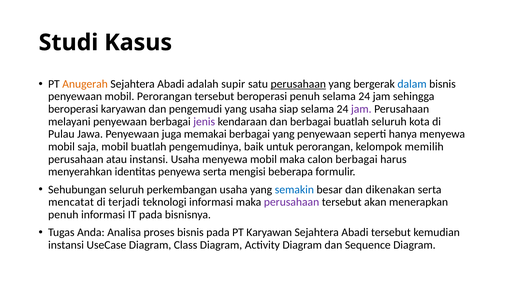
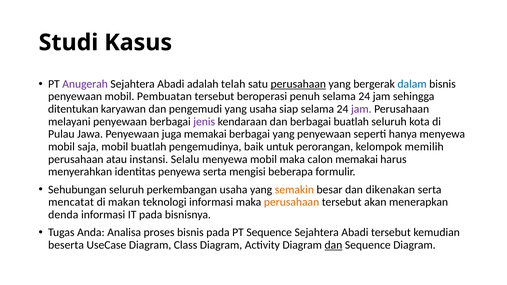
Anugerah colour: orange -> purple
supir: supir -> telah
mobil Perorangan: Perorangan -> Pembuatan
beroperasi at (73, 109): beroperasi -> ditentukan
instansi Usaha: Usaha -> Selalu
calon berbagai: berbagai -> memakai
semakin colour: blue -> orange
terjadi: terjadi -> makan
perusahaan at (292, 202) colour: purple -> orange
penuh at (63, 215): penuh -> denda
PT Karyawan: Karyawan -> Sequence
instansi at (66, 245): instansi -> beserta
dan at (333, 245) underline: none -> present
